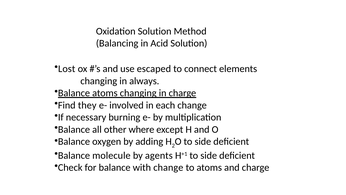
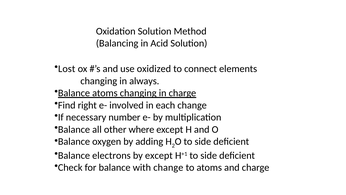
escaped: escaped -> oxidized
they: they -> right
burning: burning -> number
molecule: molecule -> electrons
by agents: agents -> except
